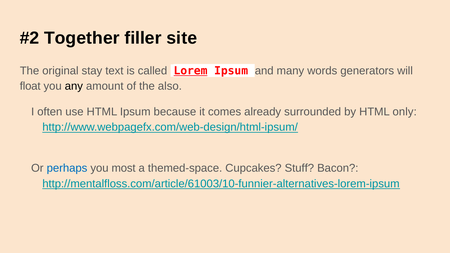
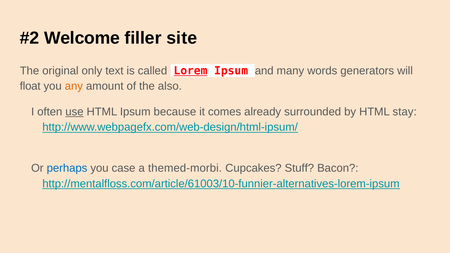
Together: Together -> Welcome
stay: stay -> only
any colour: black -> orange
use underline: none -> present
only: only -> stay
most: most -> case
themed-space: themed-space -> themed-morbi
